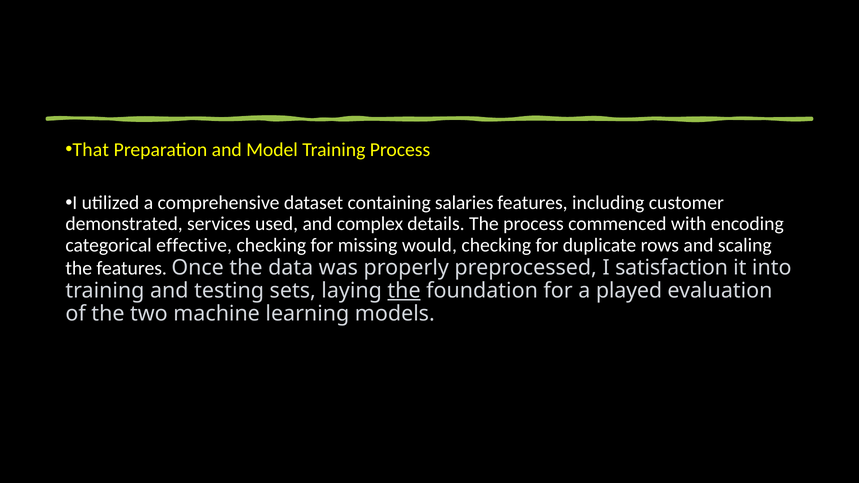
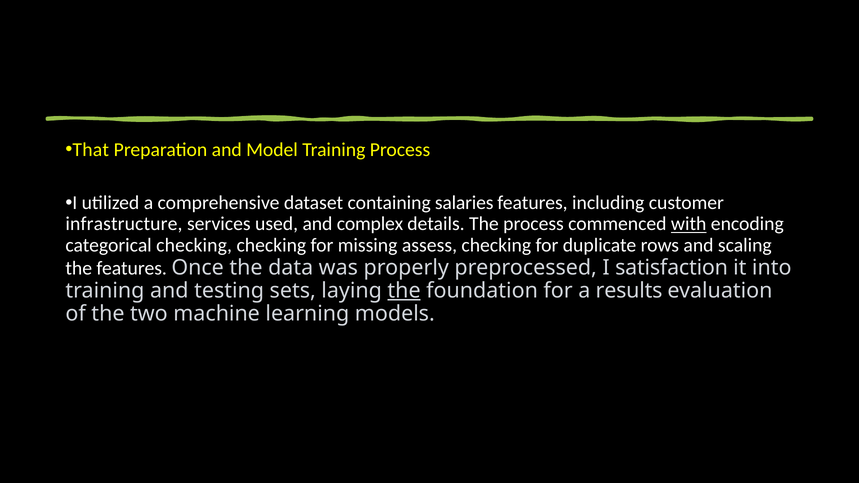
demonstrated: demonstrated -> infrastructure
with underline: none -> present
categorical effective: effective -> checking
would: would -> assess
played: played -> results
